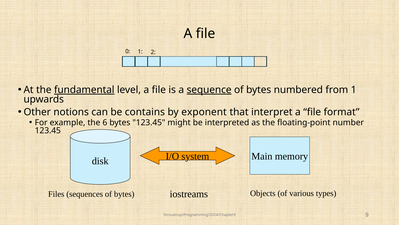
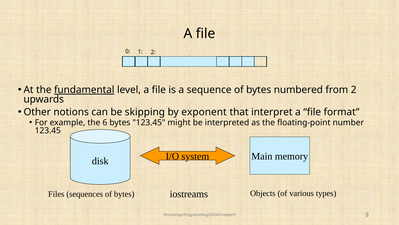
sequence underline: present -> none
from 1: 1 -> 2
contains: contains -> skipping
